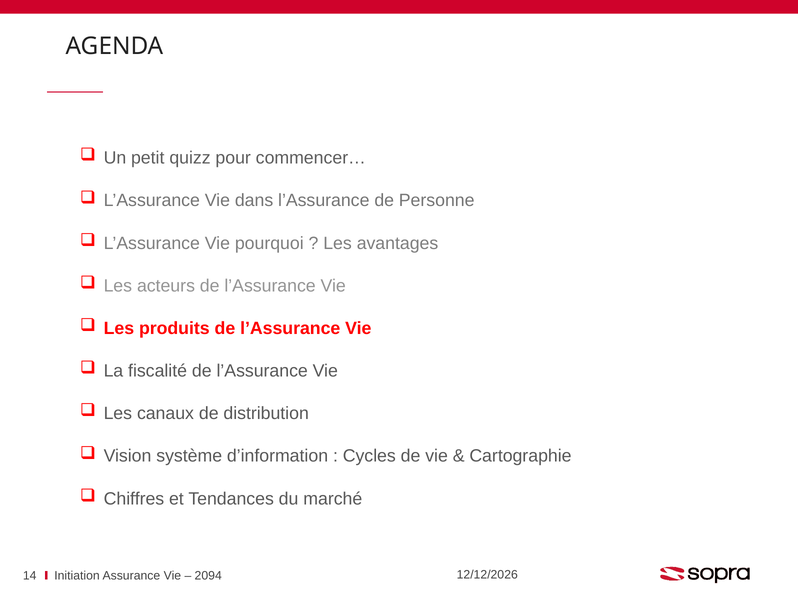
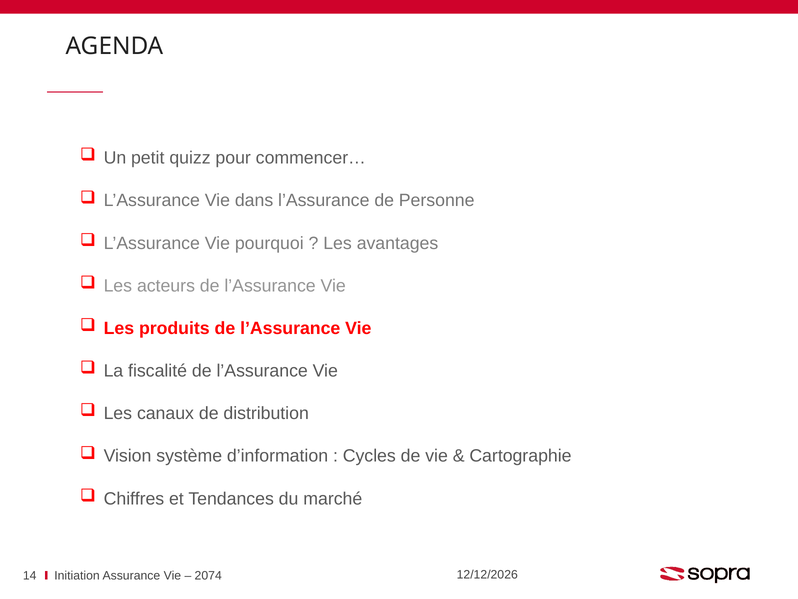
2094: 2094 -> 2074
